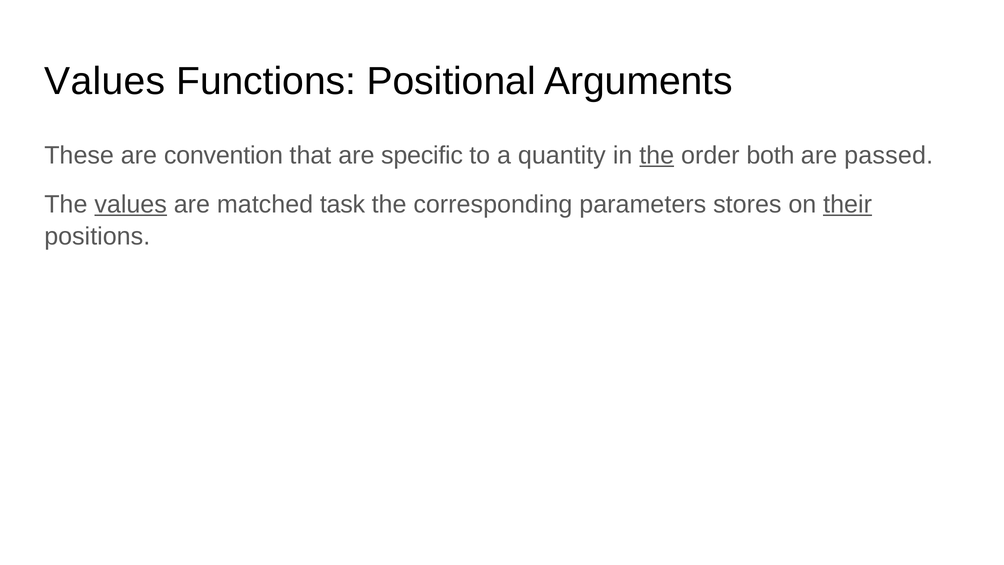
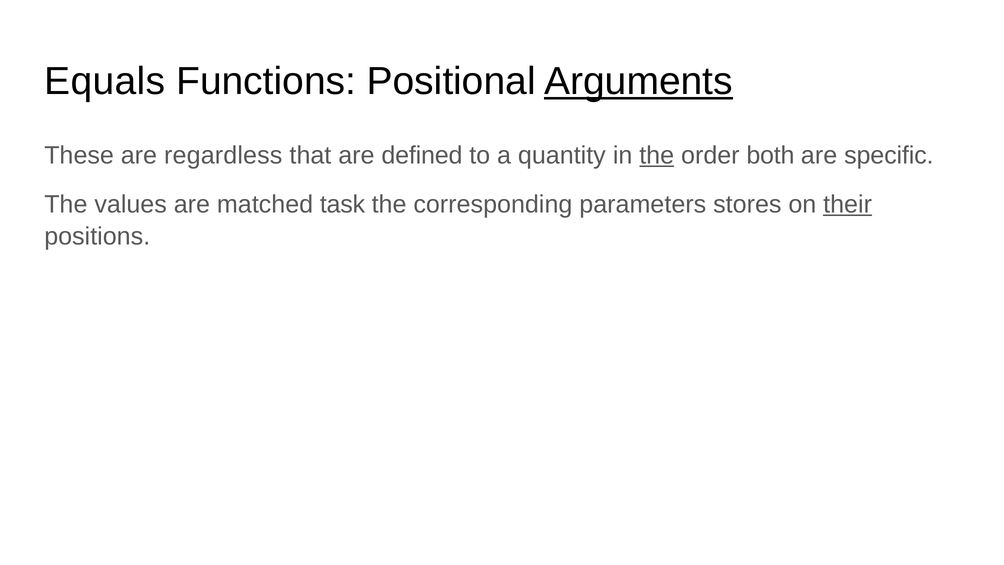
Values at (105, 81): Values -> Equals
Arguments underline: none -> present
convention: convention -> regardless
specific: specific -> defined
passed: passed -> specific
values at (131, 204) underline: present -> none
